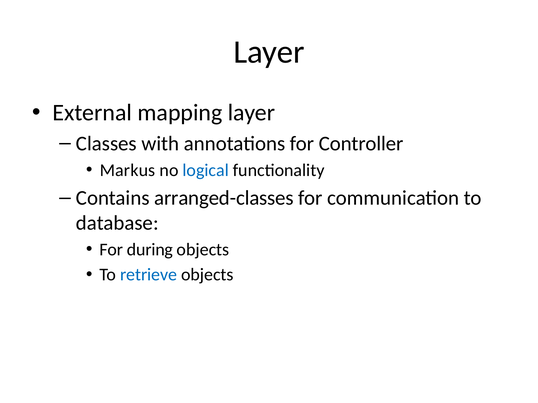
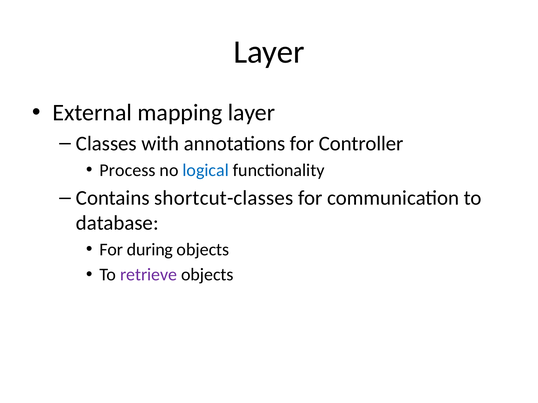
Markus: Markus -> Process
arranged-classes: arranged-classes -> shortcut-classes
retrieve colour: blue -> purple
